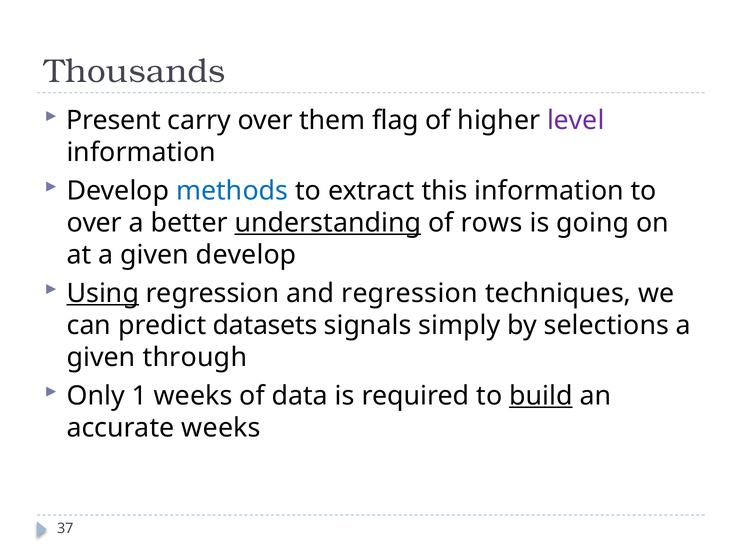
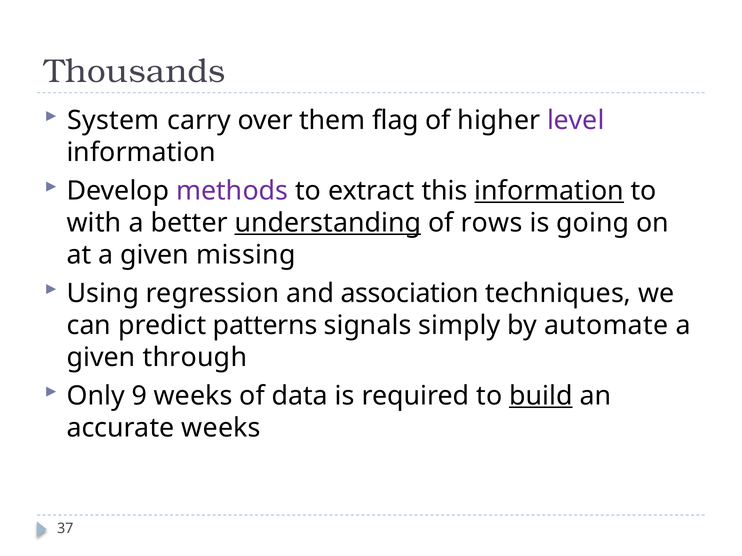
Present: Present -> System
methods colour: blue -> purple
information at (549, 191) underline: none -> present
over at (94, 223): over -> with
given develop: develop -> missing
Using underline: present -> none
and regression: regression -> association
datasets: datasets -> patterns
selections: selections -> automate
1: 1 -> 9
